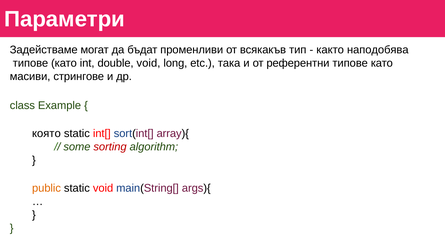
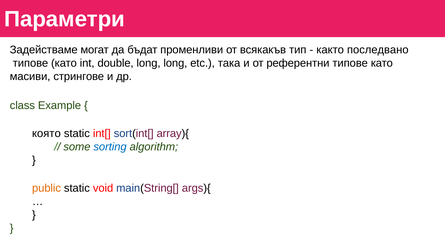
наподобява: наподобява -> последвано
double void: void -> long
sorting colour: red -> blue
